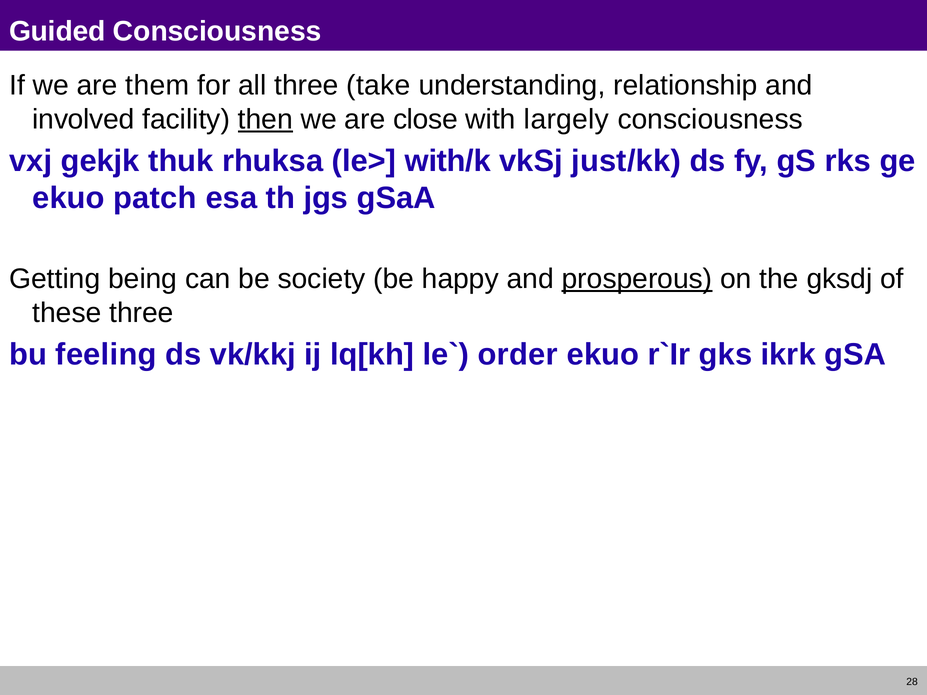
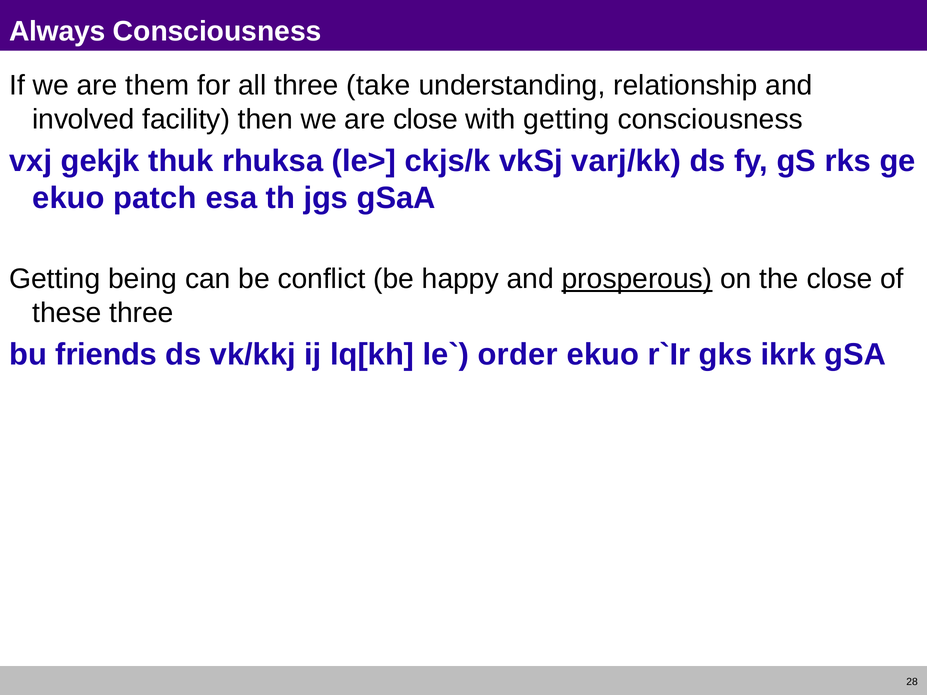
Guided: Guided -> Always
then underline: present -> none
with largely: largely -> getting
with/k: with/k -> ckjs/k
just/kk: just/kk -> varj/kk
society: society -> conflict
the gksdj: gksdj -> close
feeling: feeling -> friends
